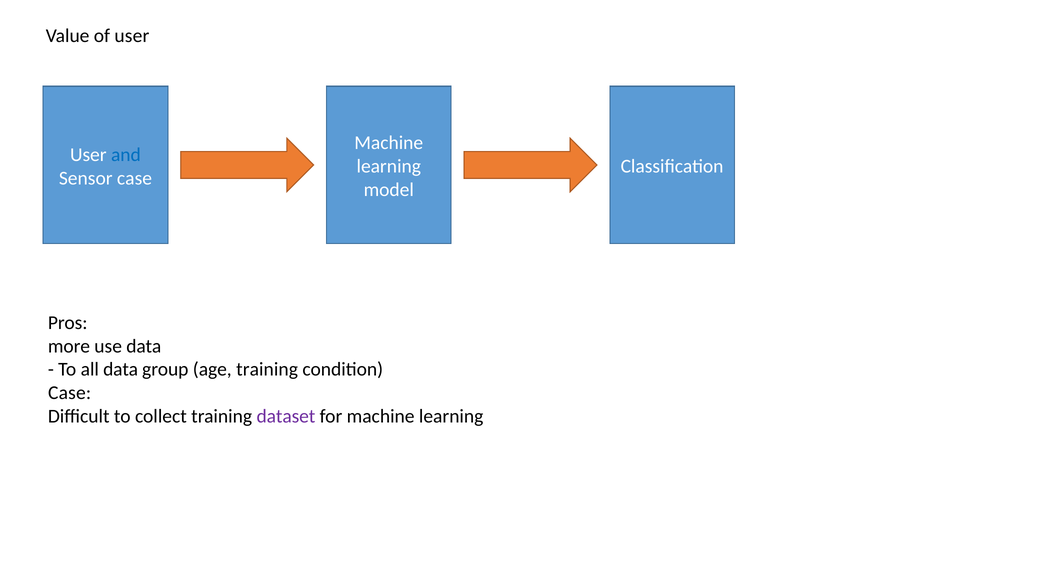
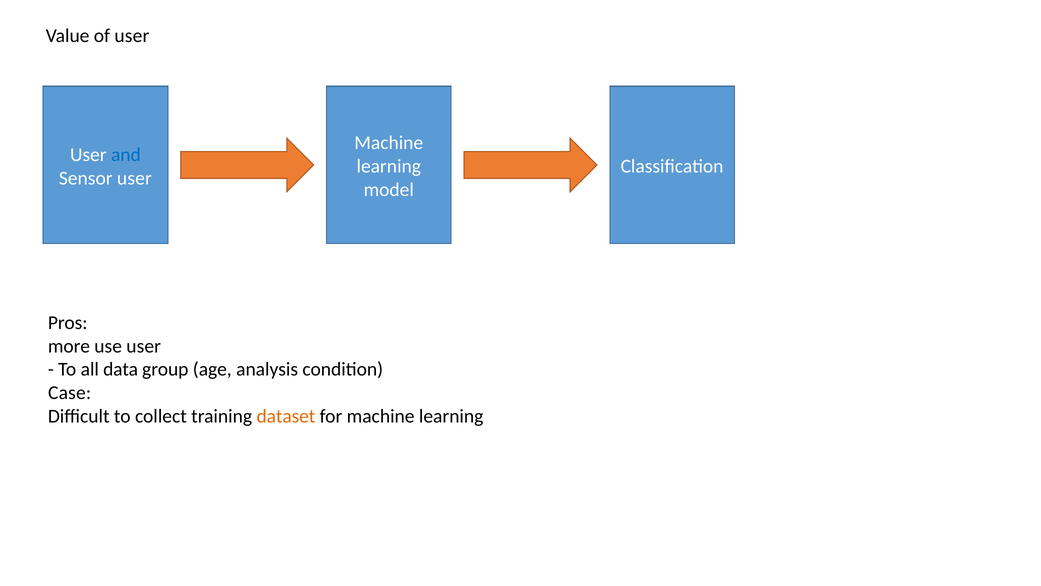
Sensor case: case -> user
use data: data -> user
age training: training -> analysis
dataset colour: purple -> orange
